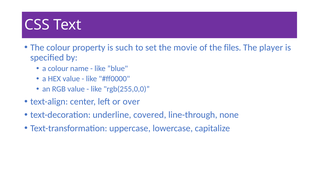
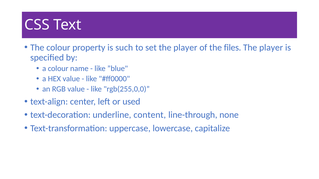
set the movie: movie -> player
over: over -> used
covered: covered -> content
